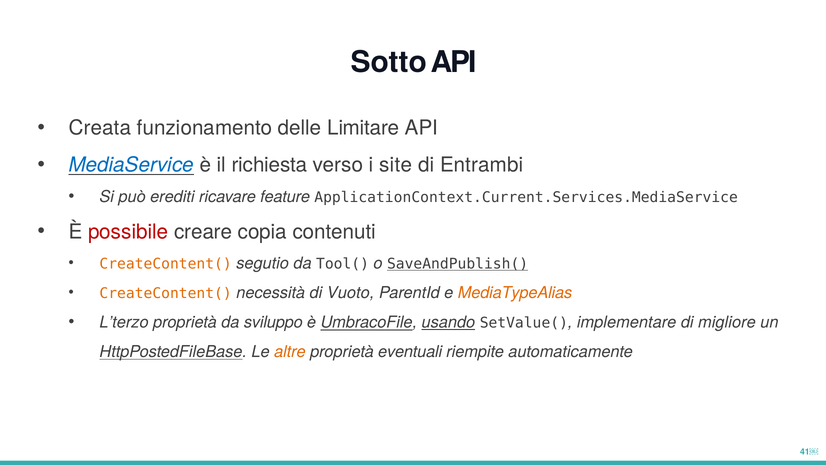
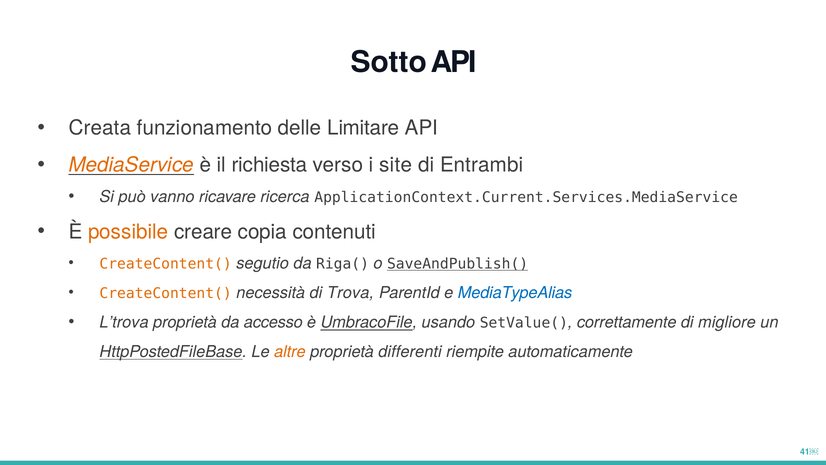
MediaService colour: blue -> orange
erediti: erediti -> vanno
feature: feature -> ricerca
possibile colour: red -> orange
Tool(: Tool( -> Riga(
Vuoto: Vuoto -> Trova
MediaTypeAlias colour: orange -> blue
L’terzo: L’terzo -> L’trova
sviluppo: sviluppo -> accesso
usando underline: present -> none
implementare: implementare -> correttamente
eventuali: eventuali -> differenti
